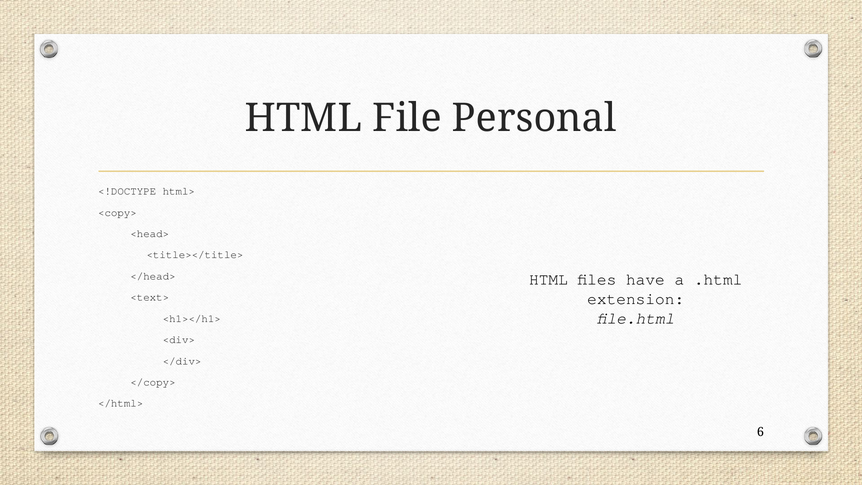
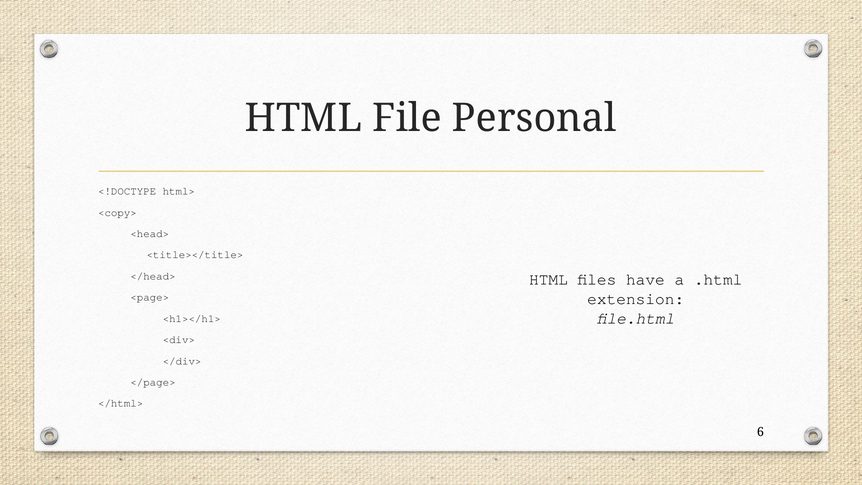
<text>: <text> -> <page>
</copy>: </copy> -> </page>
